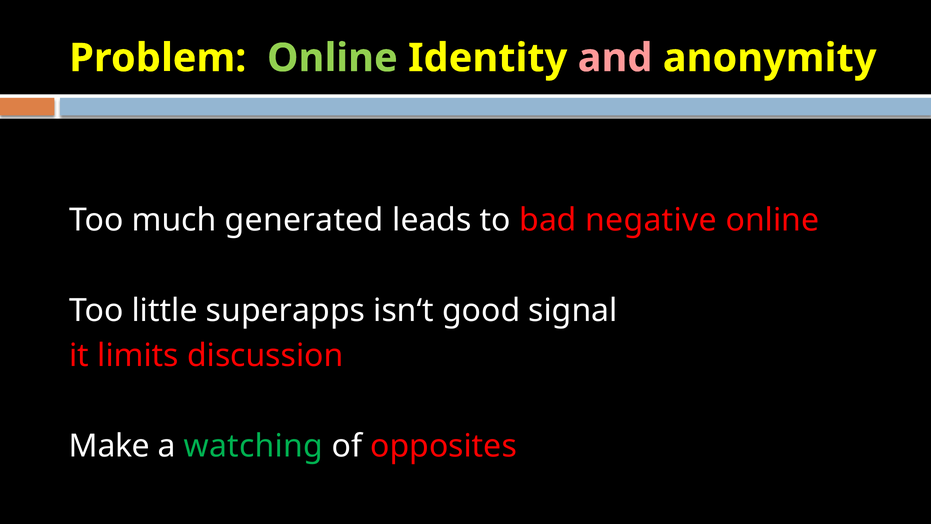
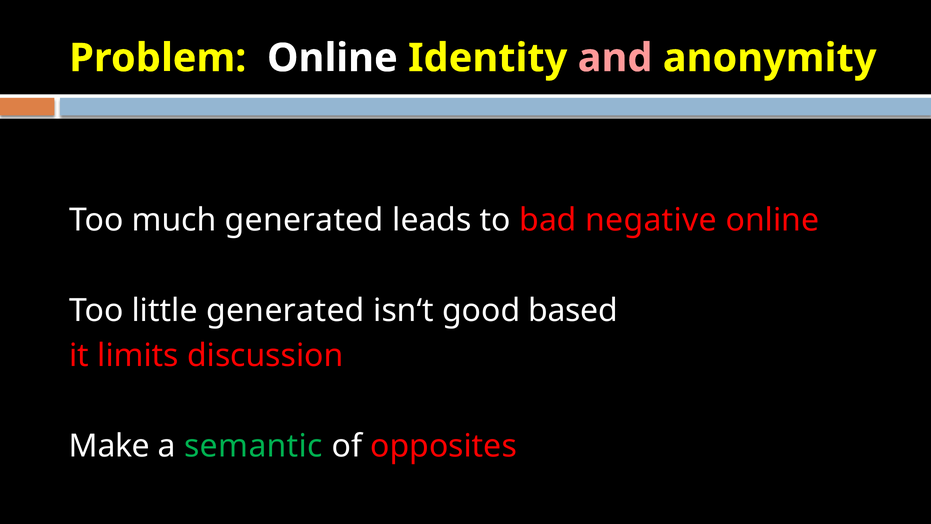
Online at (332, 58) colour: light green -> white
little superapps: superapps -> generated
signal: signal -> based
watching: watching -> semantic
